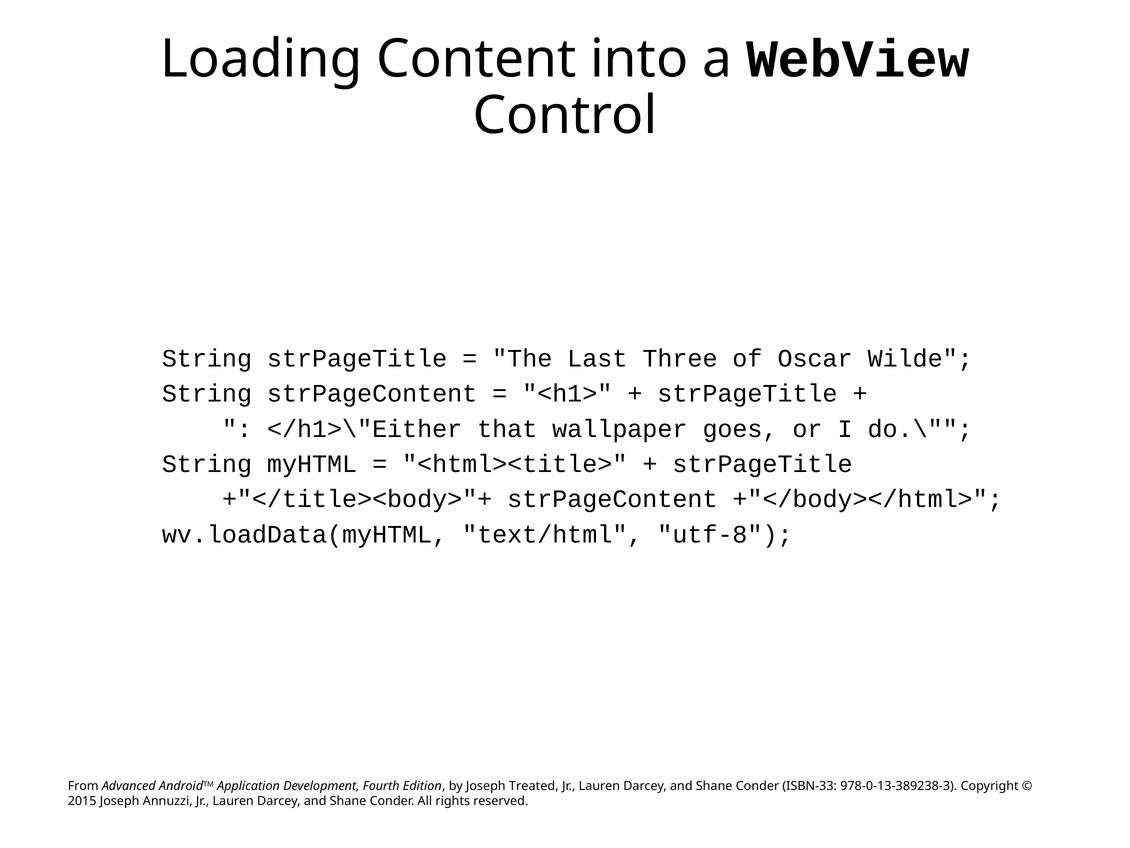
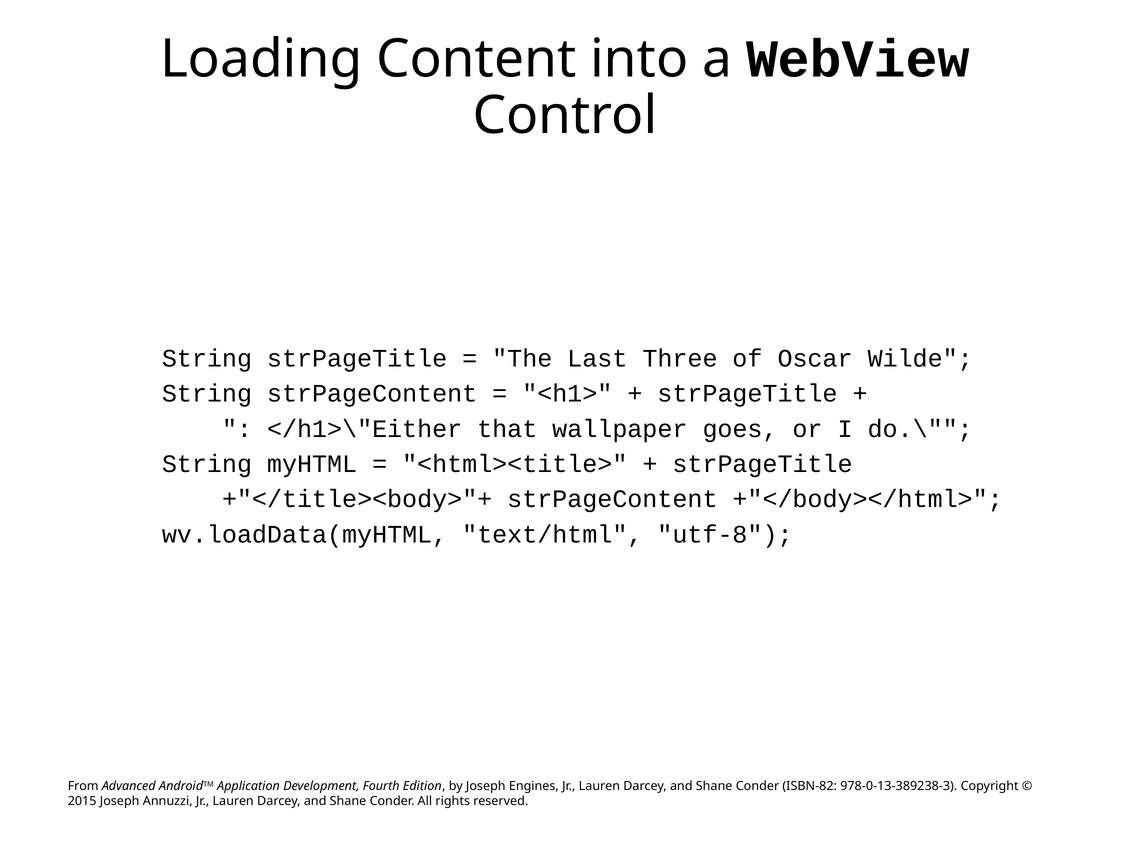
Treated: Treated -> Engines
ISBN-33: ISBN-33 -> ISBN-82
